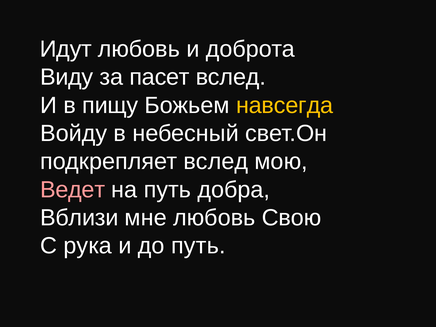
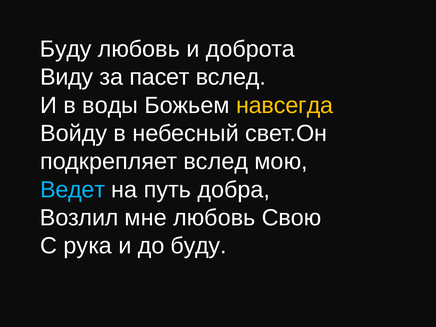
Идут at (66, 49): Идут -> Буду
пищу: пищу -> воды
Ведет colour: pink -> light blue
Вблизи: Вблизи -> Возлил
до путь: путь -> буду
